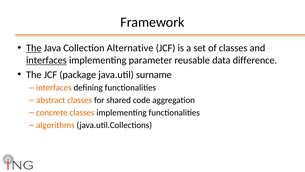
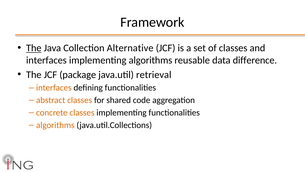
interfaces at (46, 60) underline: present -> none
implementing parameter: parameter -> algorithms
surname: surname -> retrieval
